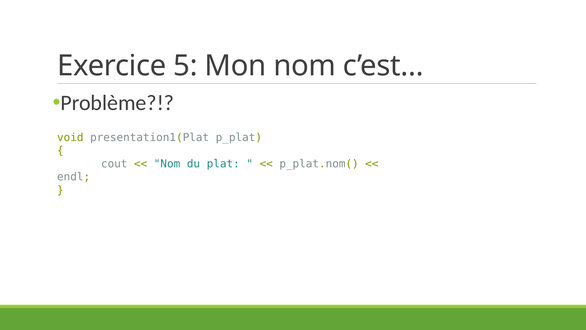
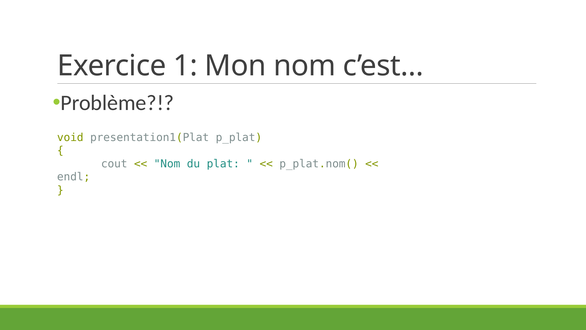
5: 5 -> 1
